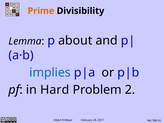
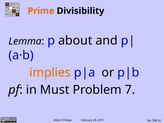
implies colour: blue -> orange
Hard: Hard -> Must
2: 2 -> 7
